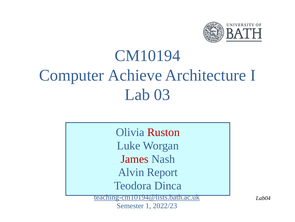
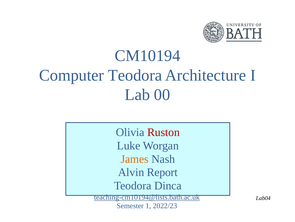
Computer Achieve: Achieve -> Teodora
03: 03 -> 00
James colour: red -> orange
